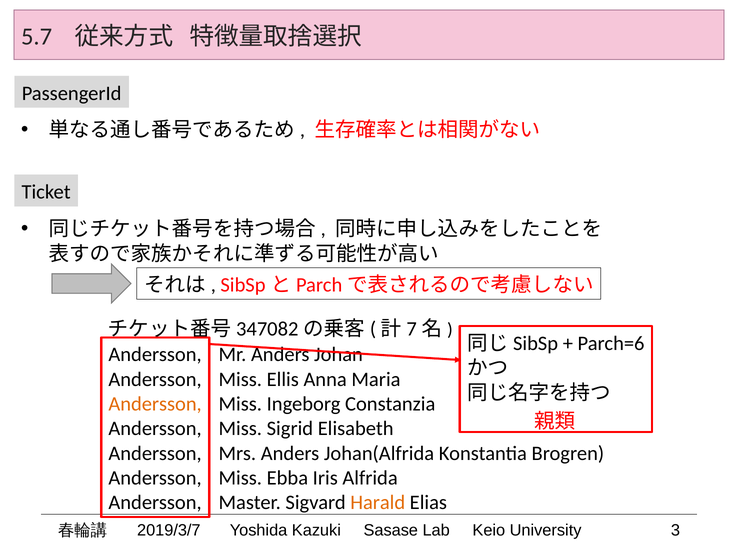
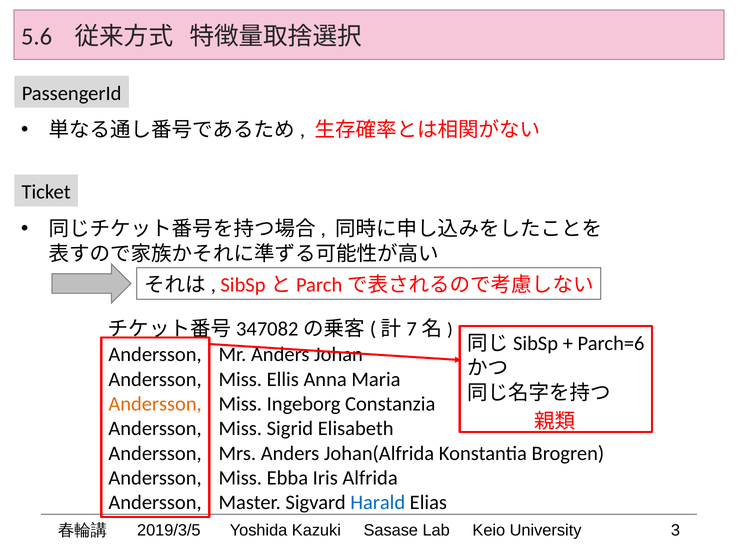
5.7: 5.7 -> 5.6
Harald colour: orange -> blue
2019/3/7: 2019/3/7 -> 2019/3/5
